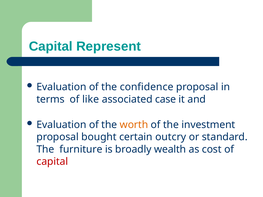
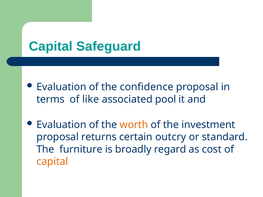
Represent: Represent -> Safeguard
case: case -> pool
bought: bought -> returns
wealth: wealth -> regard
capital at (52, 162) colour: red -> orange
